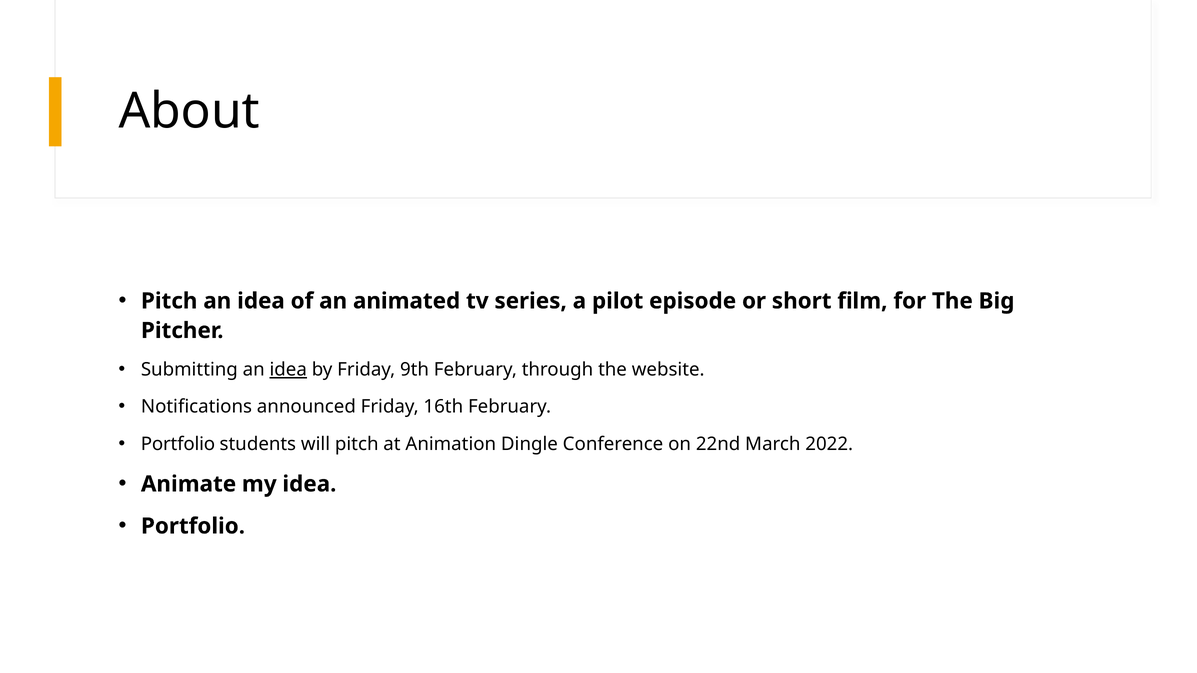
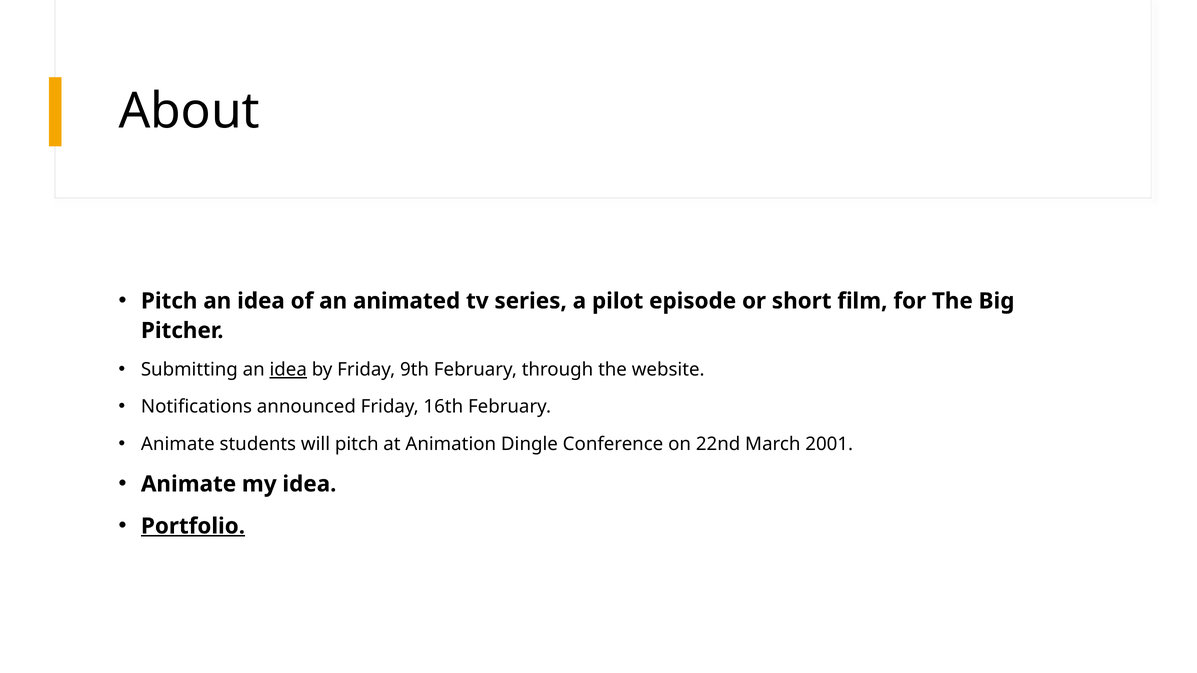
Portfolio at (178, 444): Portfolio -> Animate
2022: 2022 -> 2001
Portfolio at (193, 526) underline: none -> present
